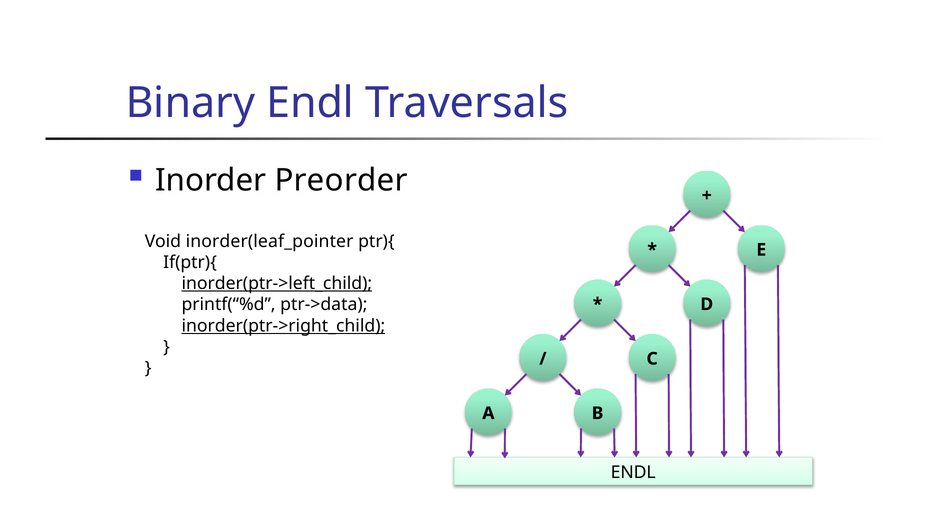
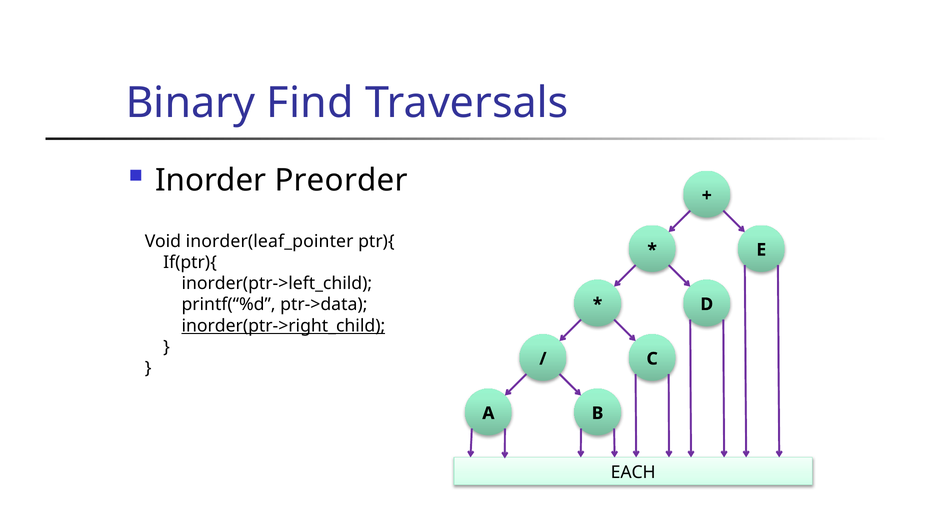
Binary Endl: Endl -> Find
inorder(ptr->left_child underline: present -> none
ENDL at (633, 473): ENDL -> EACH
